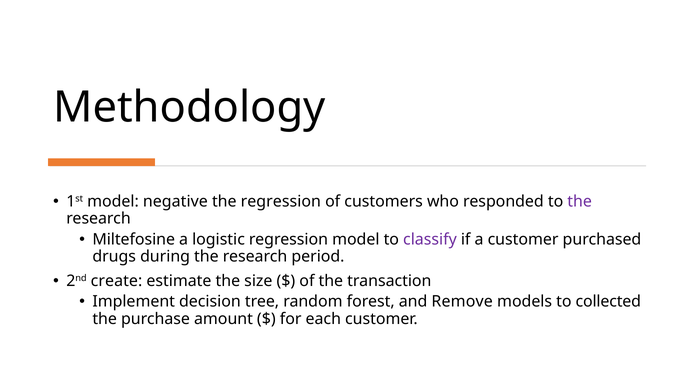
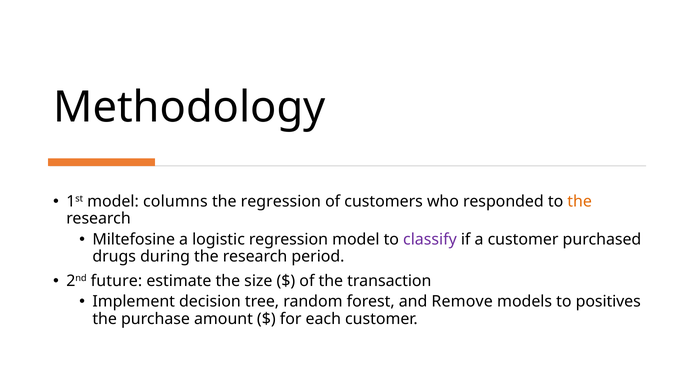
negative: negative -> columns
the at (580, 202) colour: purple -> orange
create: create -> future
collected: collected -> positives
